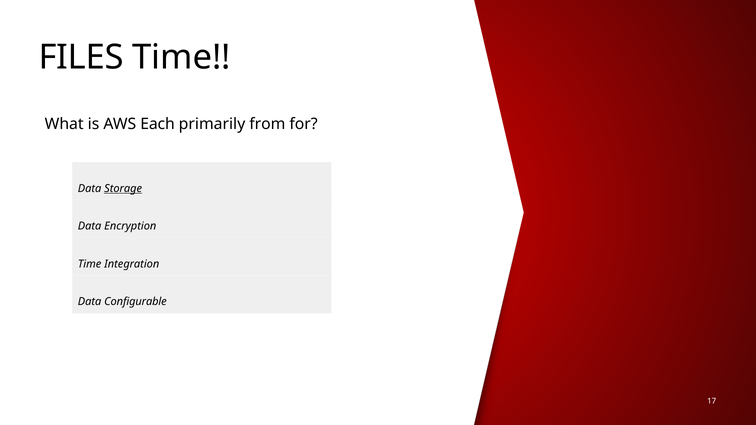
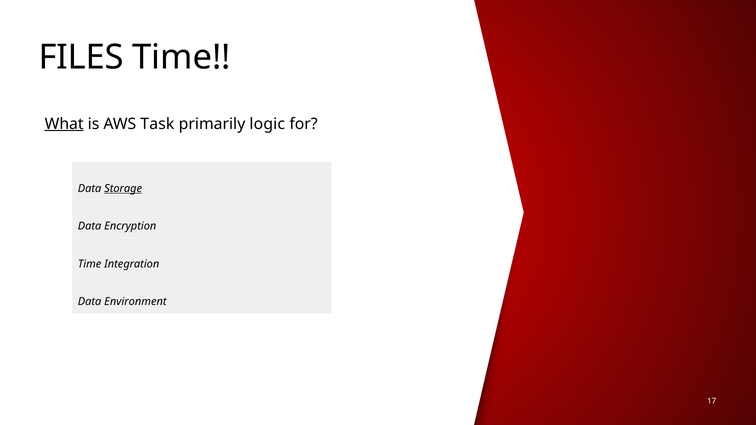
What underline: none -> present
Each: Each -> Task
from: from -> logic
Configurable: Configurable -> Environment
